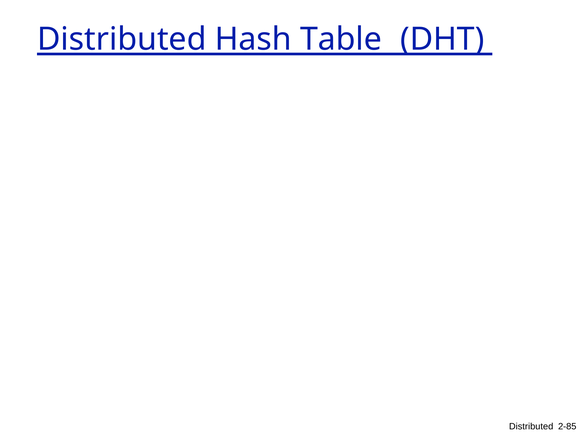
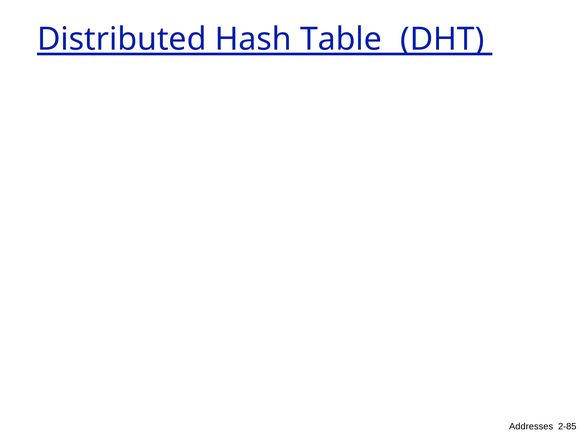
Distributed at (531, 427): Distributed -> Addresses
